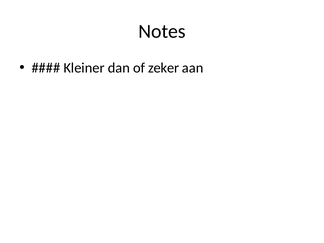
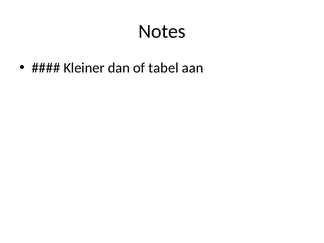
zeker: zeker -> tabel
